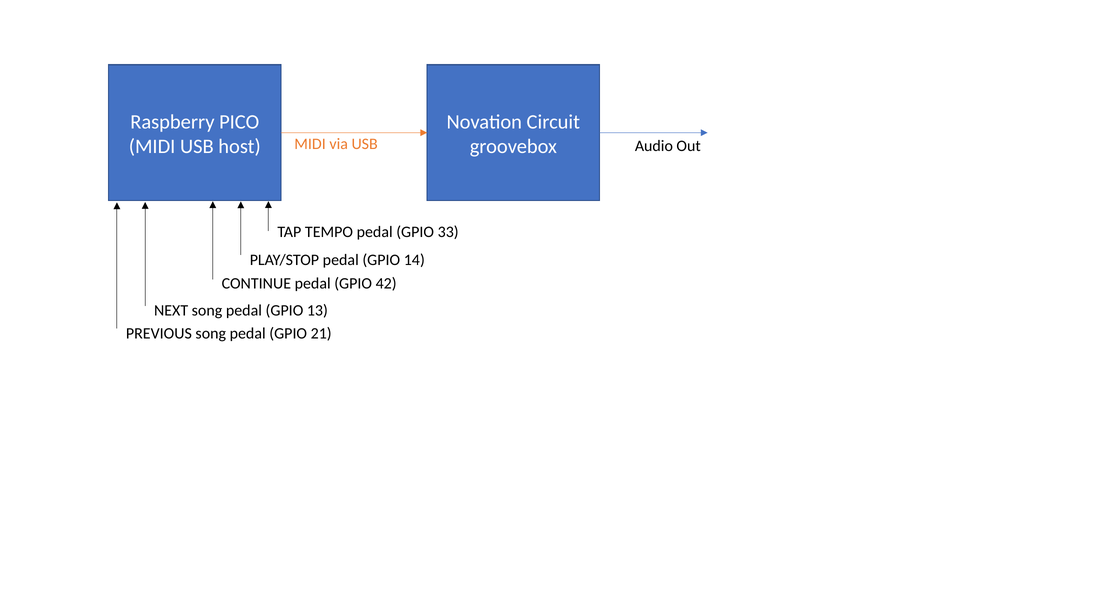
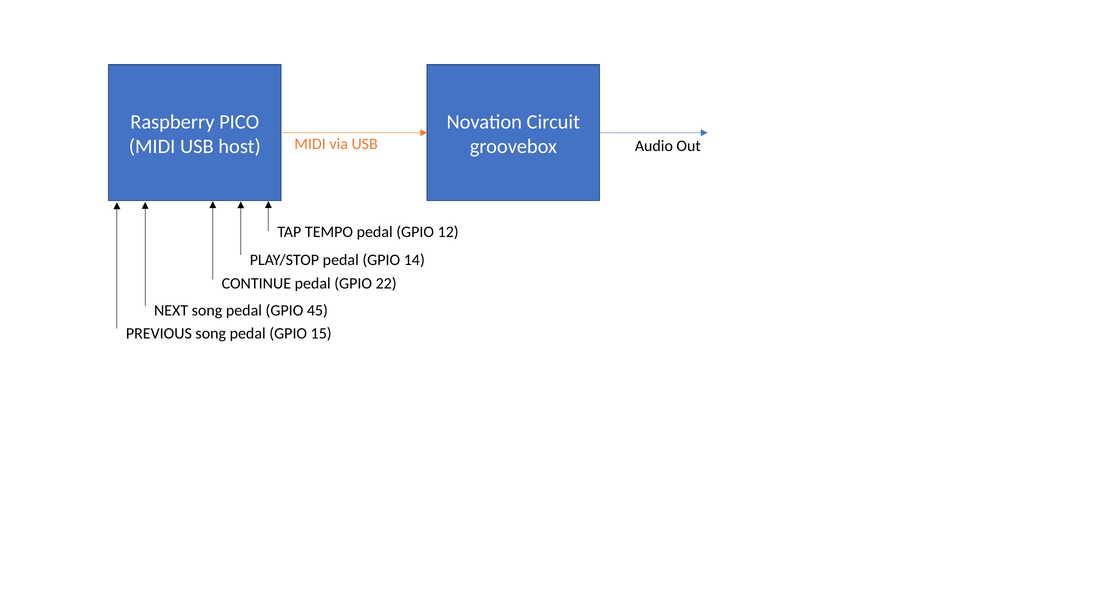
33: 33 -> 12
42: 42 -> 22
13: 13 -> 45
21: 21 -> 15
